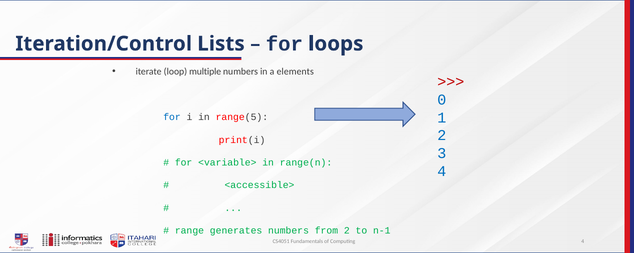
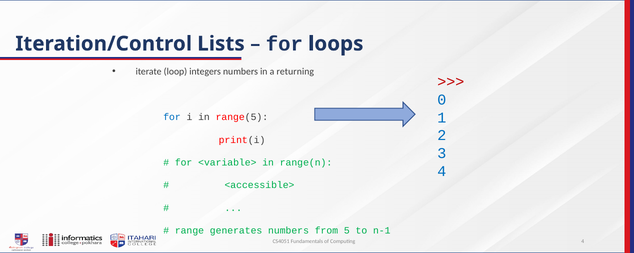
multiple: multiple -> integers
elements: elements -> returning
from 2: 2 -> 5
